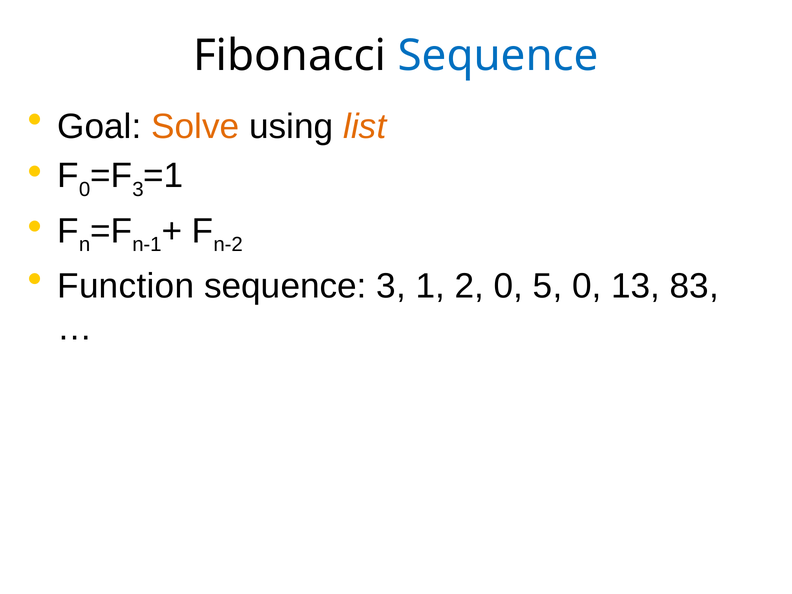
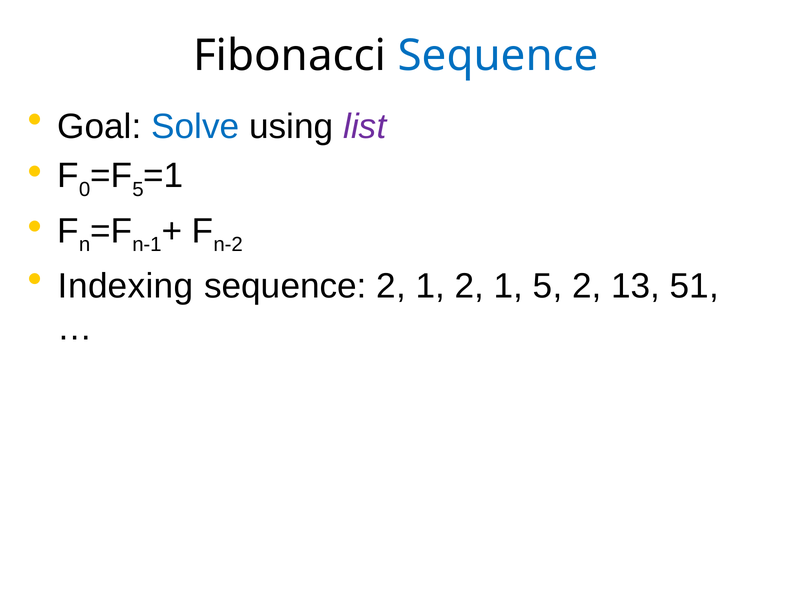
Solve colour: orange -> blue
list colour: orange -> purple
3 at (138, 190): 3 -> 5
Function: Function -> Indexing
sequence 3: 3 -> 2
1 2 0: 0 -> 1
5 0: 0 -> 2
83: 83 -> 51
